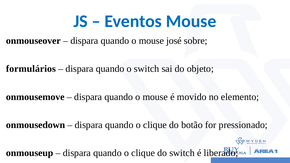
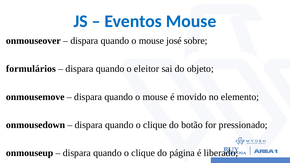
o switch: switch -> eleitor
do switch: switch -> página
